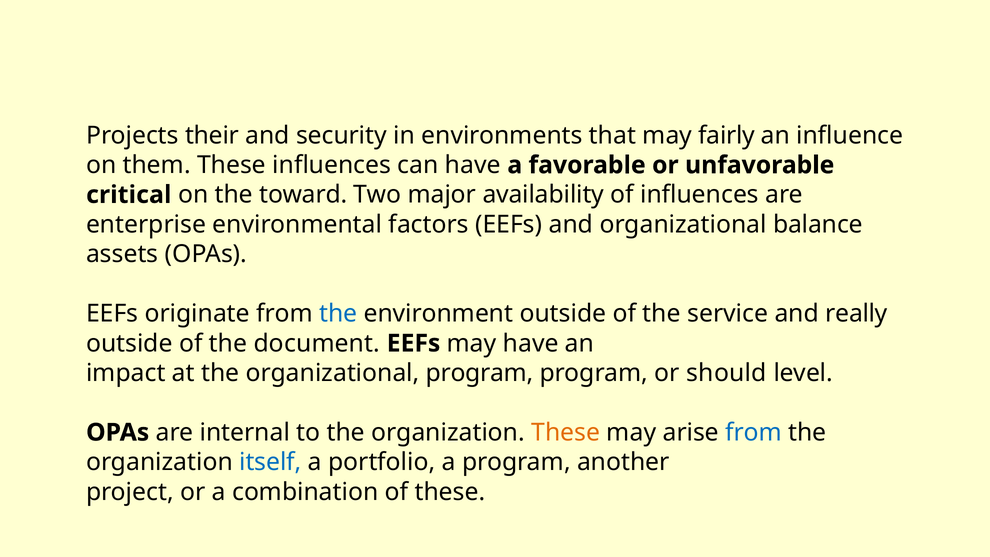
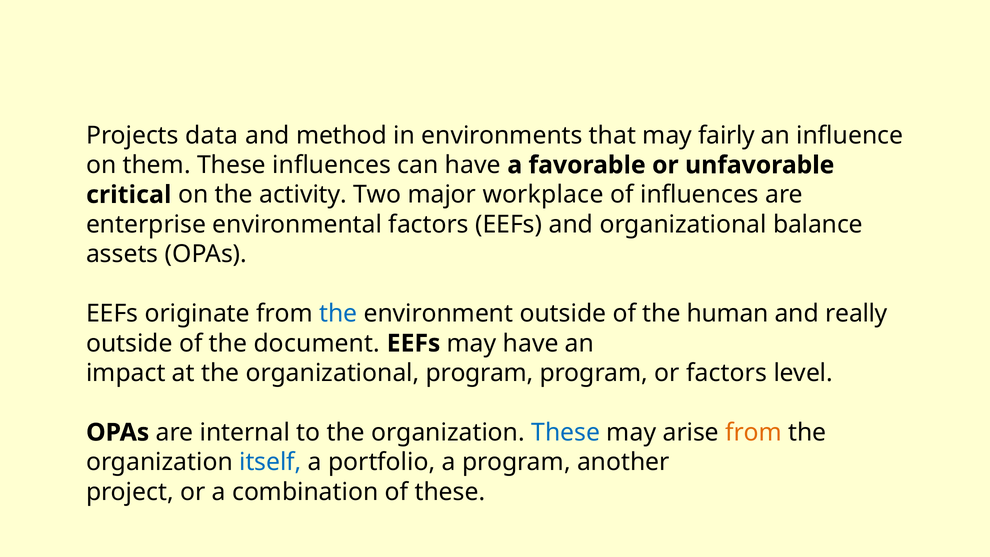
their: their -> data
security: security -> method
toward: toward -> activity
availability: availability -> workplace
service: service -> human
or should: should -> factors
These at (566, 432) colour: orange -> blue
from at (754, 432) colour: blue -> orange
